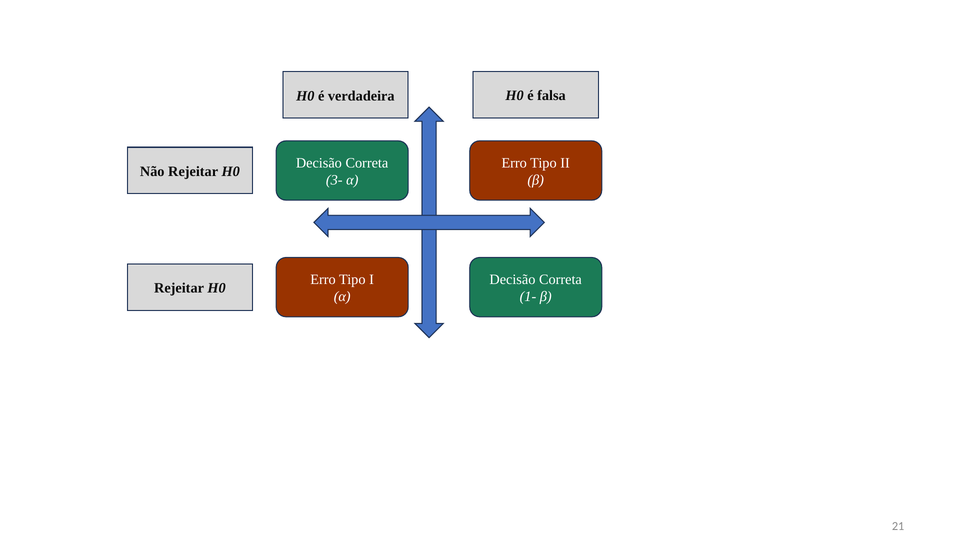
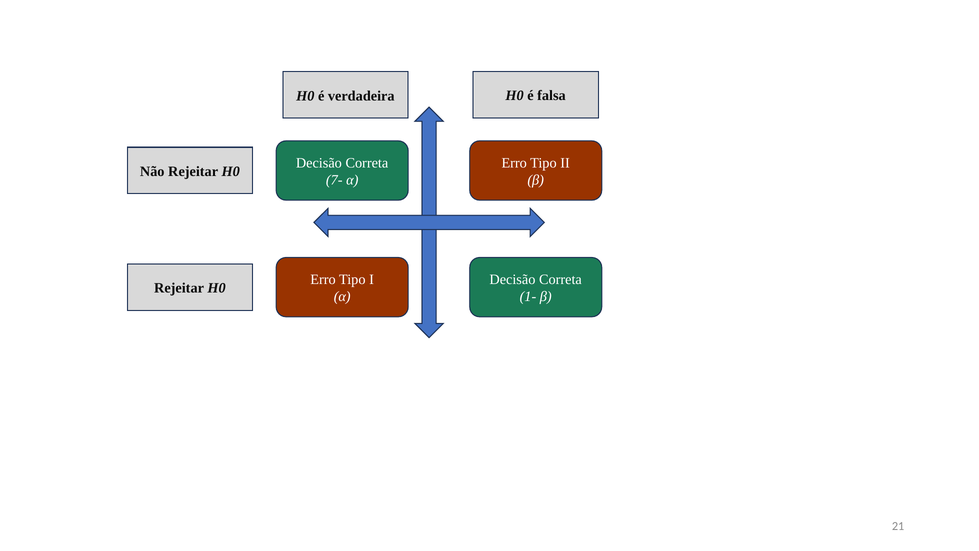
3-: 3- -> 7-
